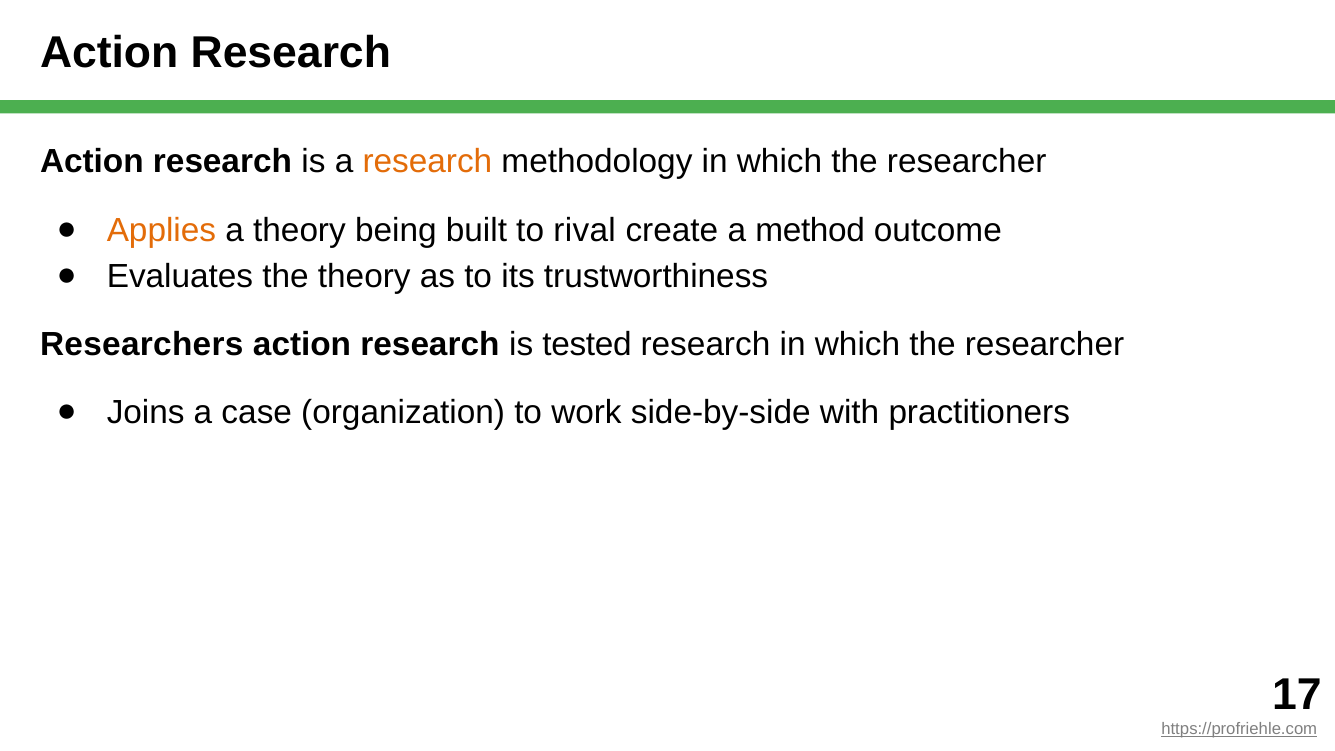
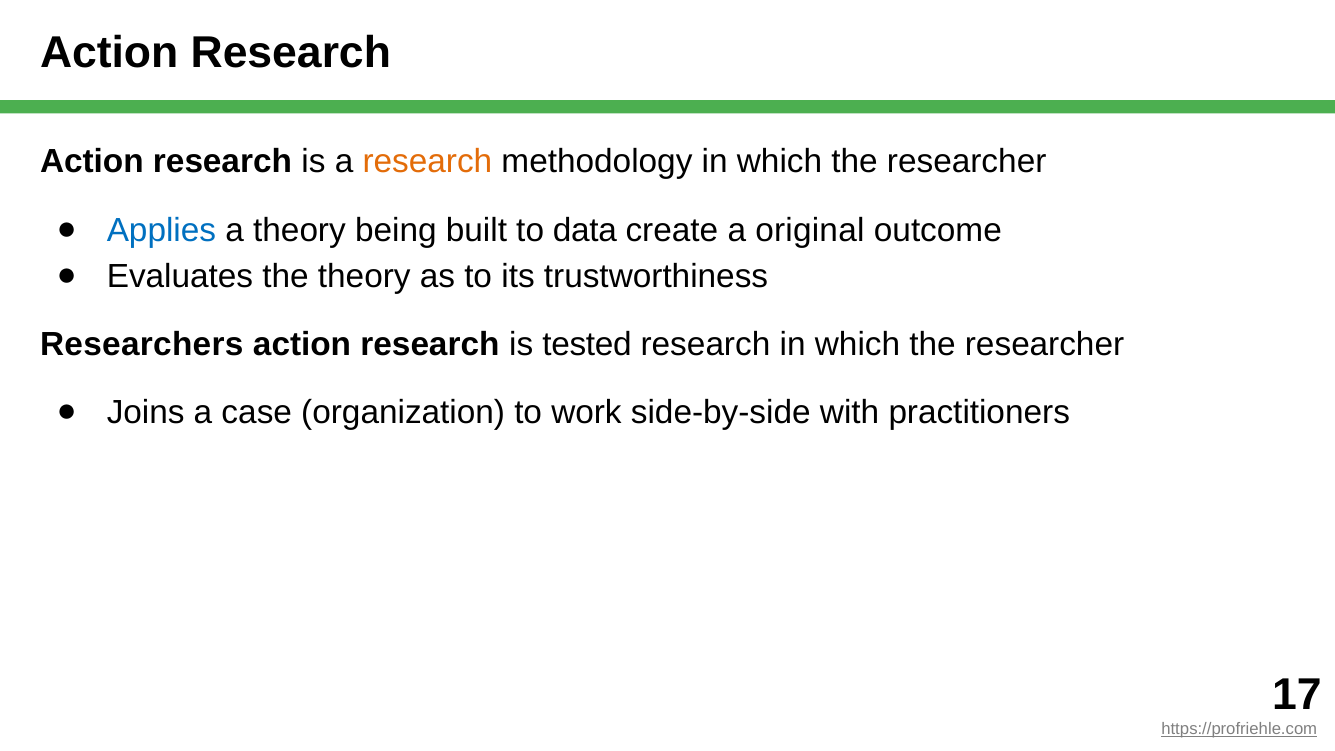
Applies colour: orange -> blue
rival: rival -> data
method: method -> original
